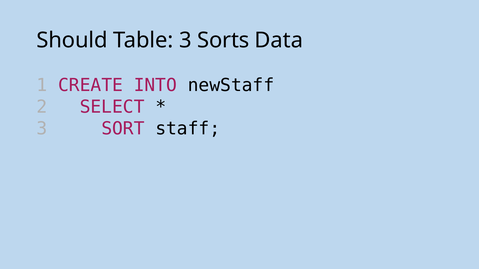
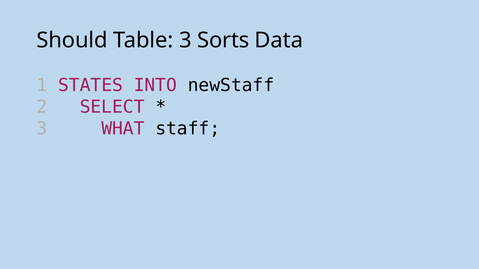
CREATE: CREATE -> STATES
SORT: SORT -> WHAT
